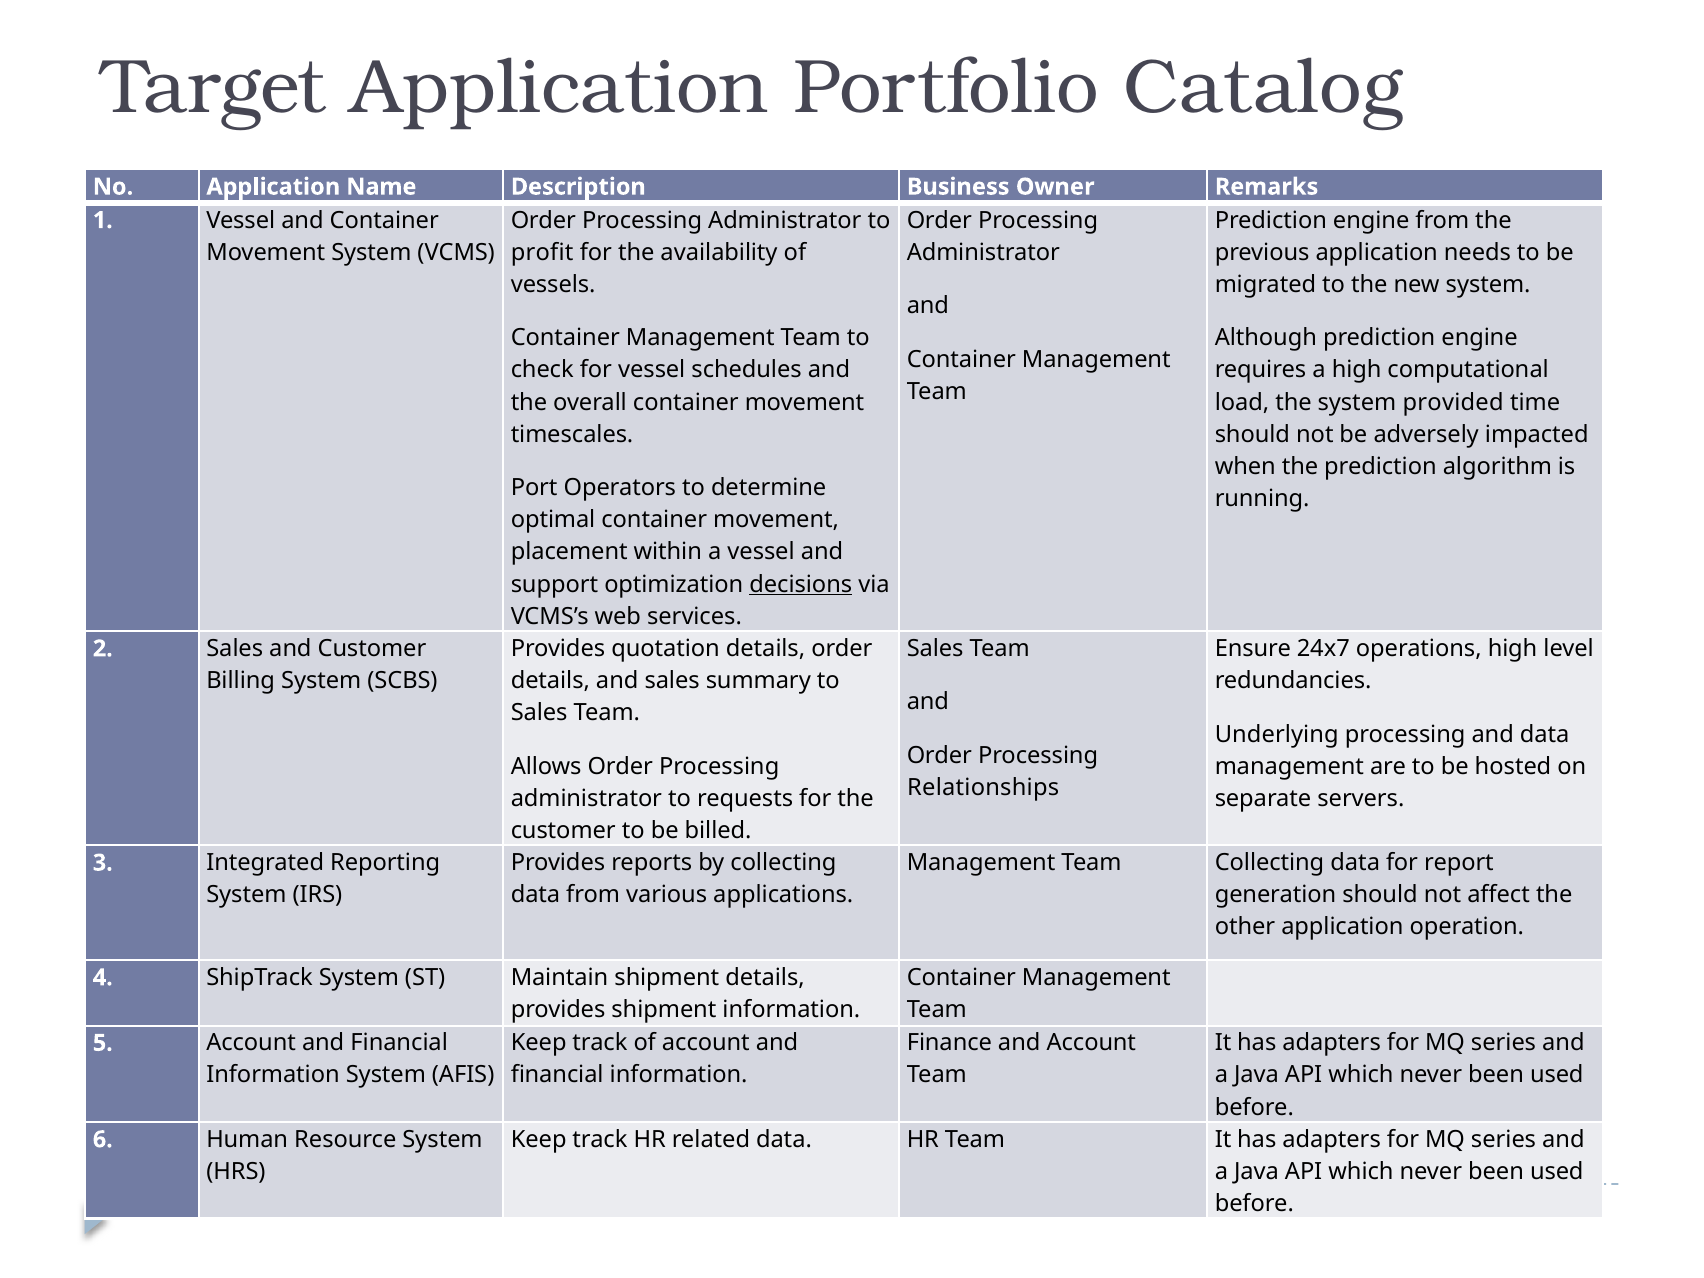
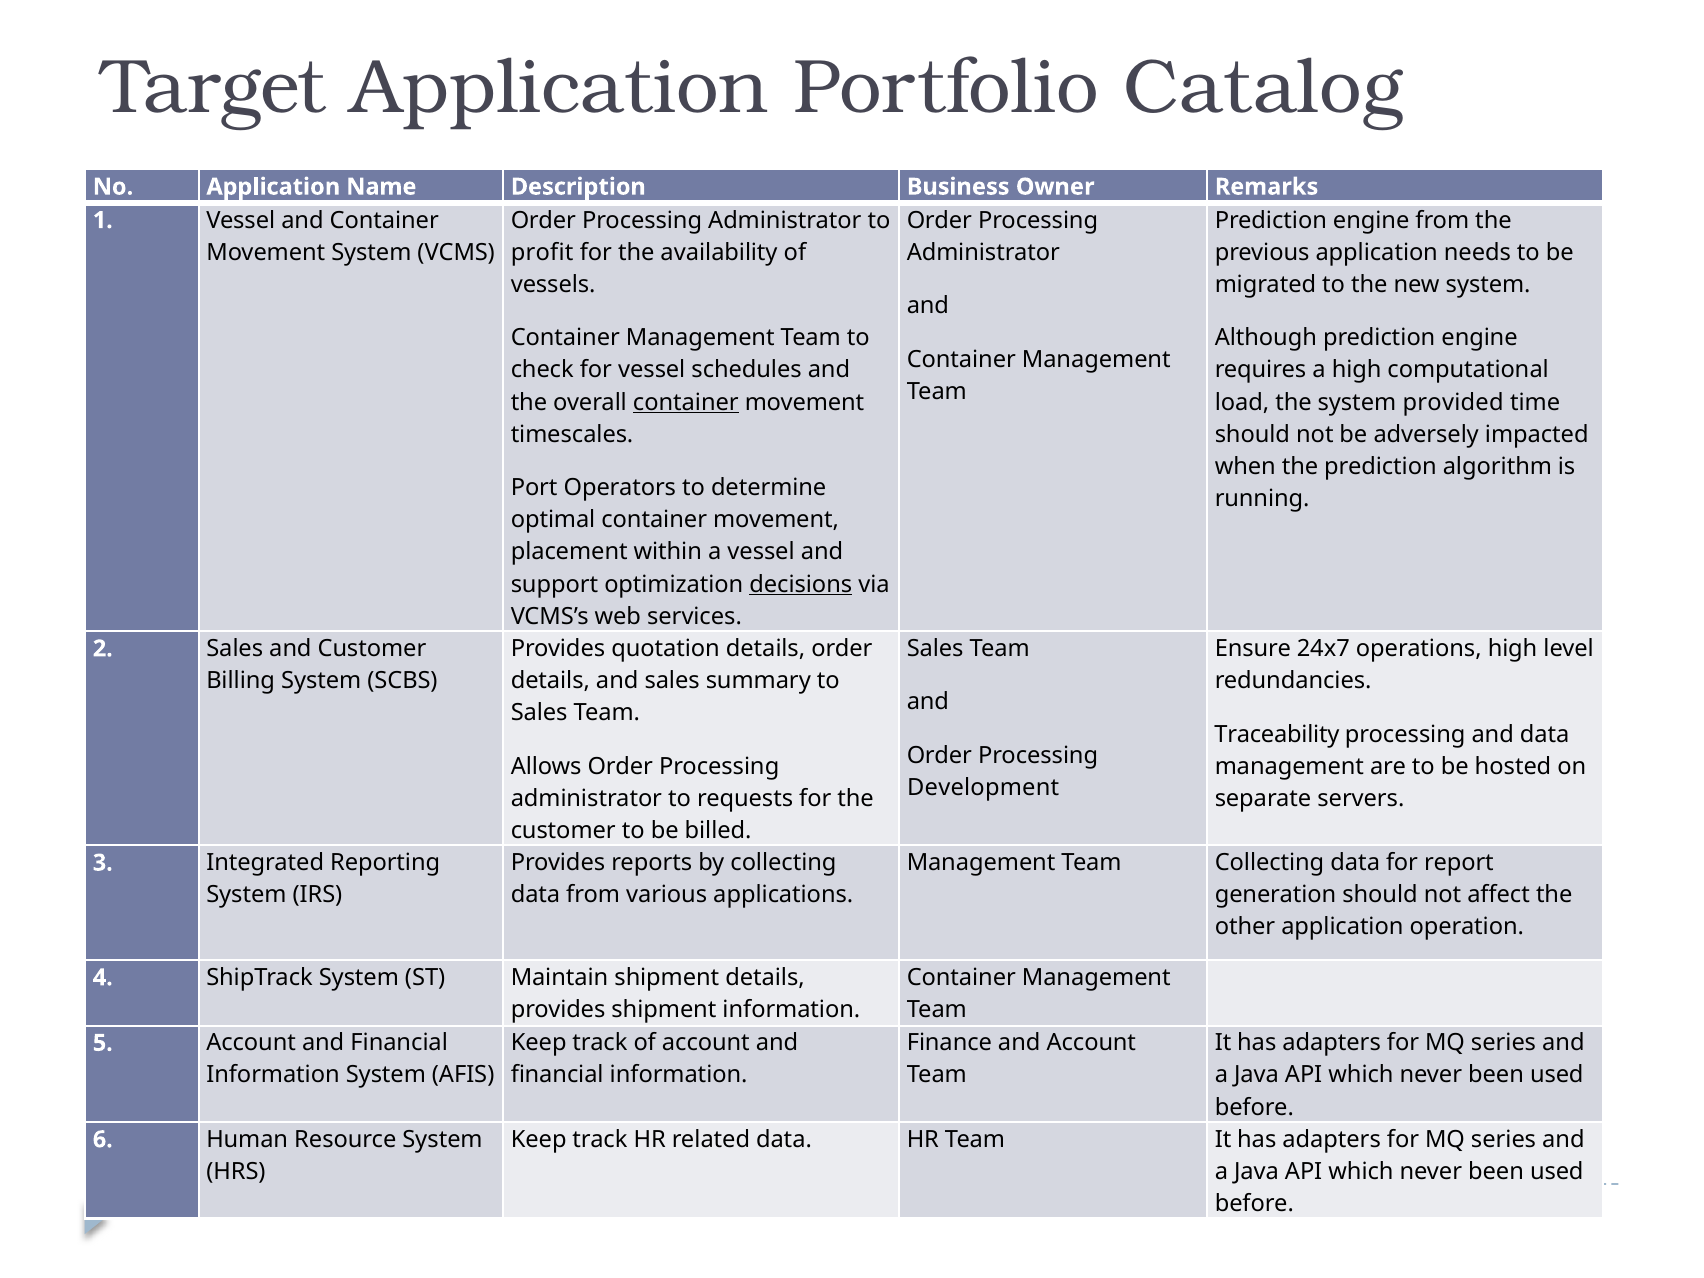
container at (686, 402) underline: none -> present
Underlying: Underlying -> Traceability
Relationships: Relationships -> Development
